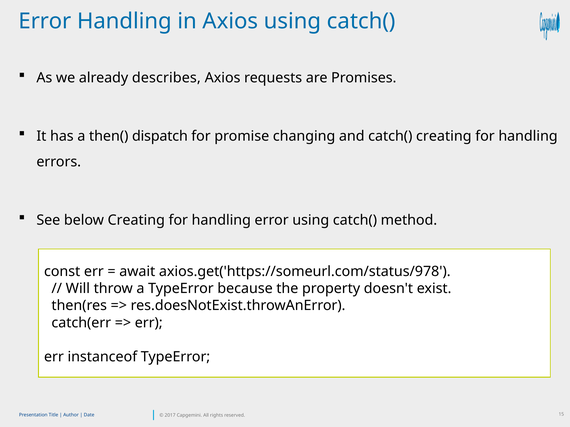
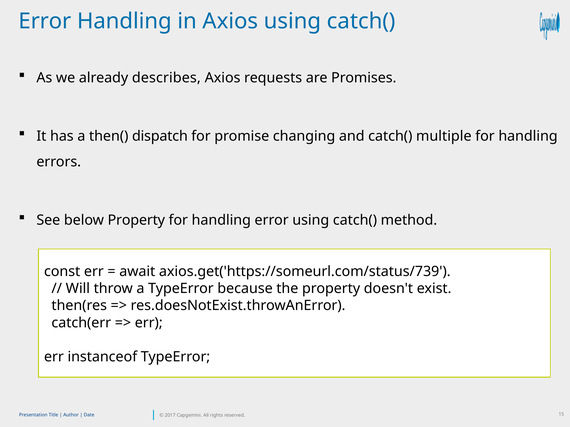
catch( creating: creating -> multiple
below Creating: Creating -> Property
axios.get('https://someurl.com/status/978: axios.get('https://someurl.com/status/978 -> axios.get('https://someurl.com/status/739
